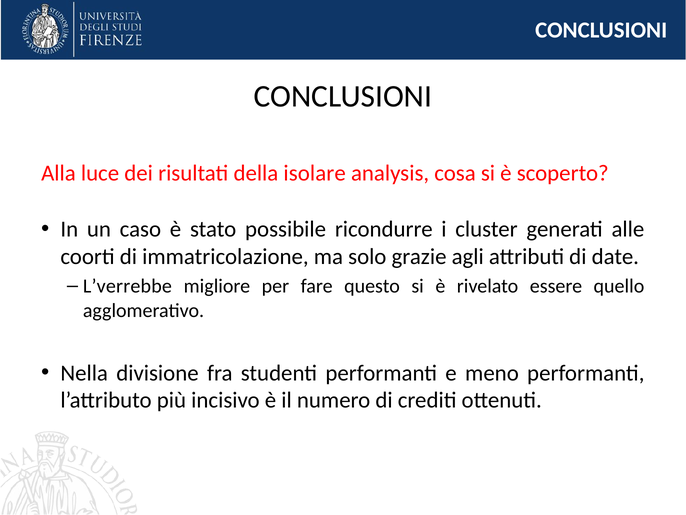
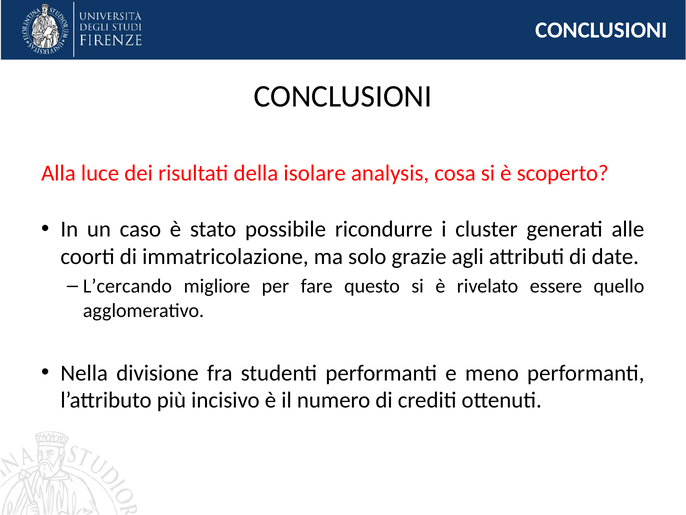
L’verrebbe: L’verrebbe -> L’cercando
